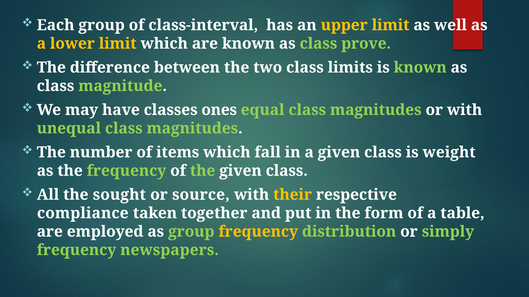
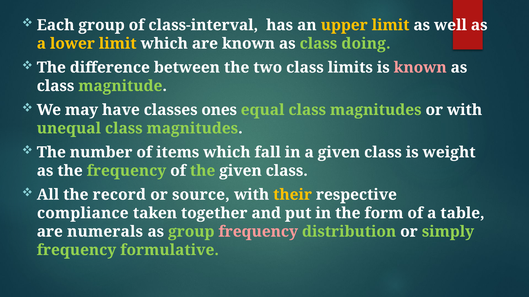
prove: prove -> doing
known at (420, 68) colour: light green -> pink
sought: sought -> record
employed: employed -> numerals
frequency at (258, 232) colour: yellow -> pink
newspapers: newspapers -> formulative
